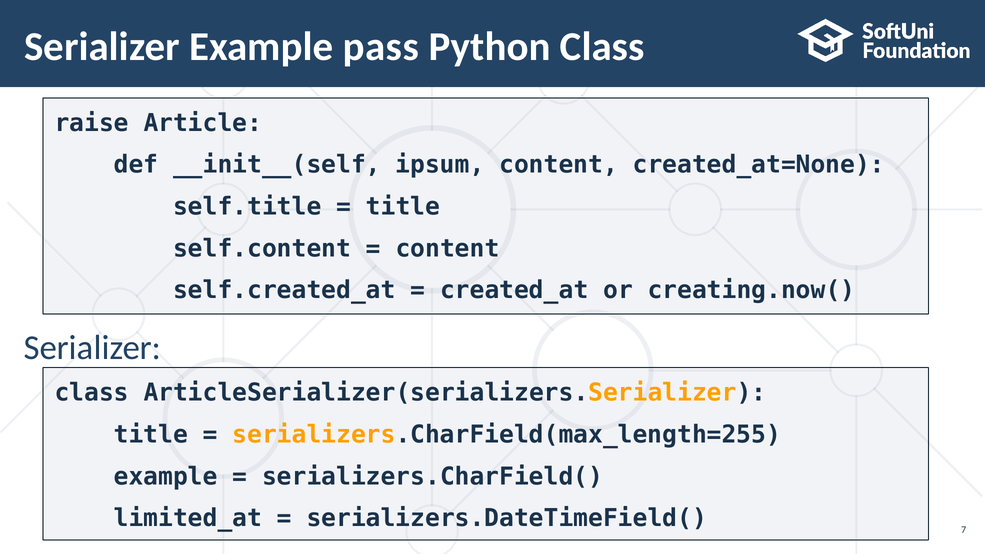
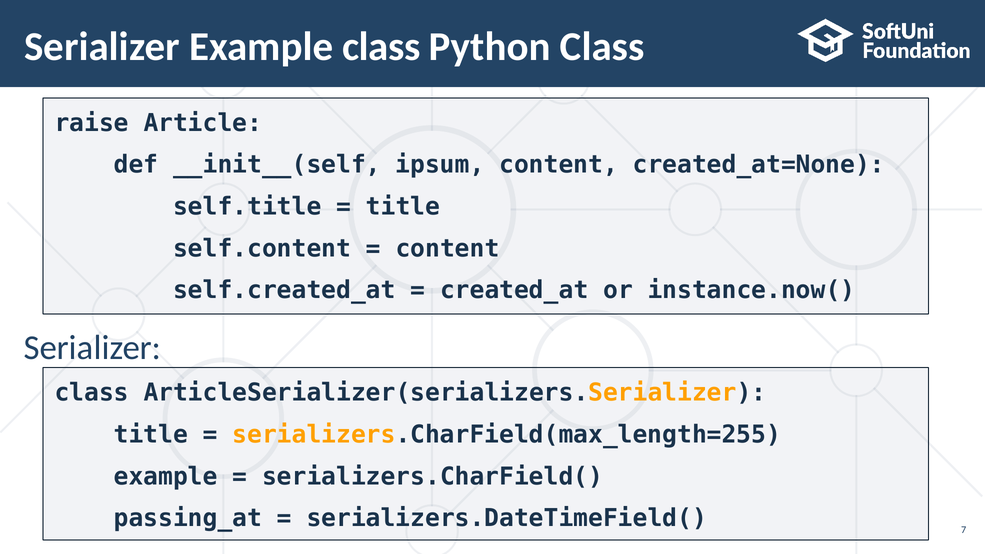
Example pass: pass -> class
creating.now(: creating.now( -> instance.now(
limited_at: limited_at -> passing_at
